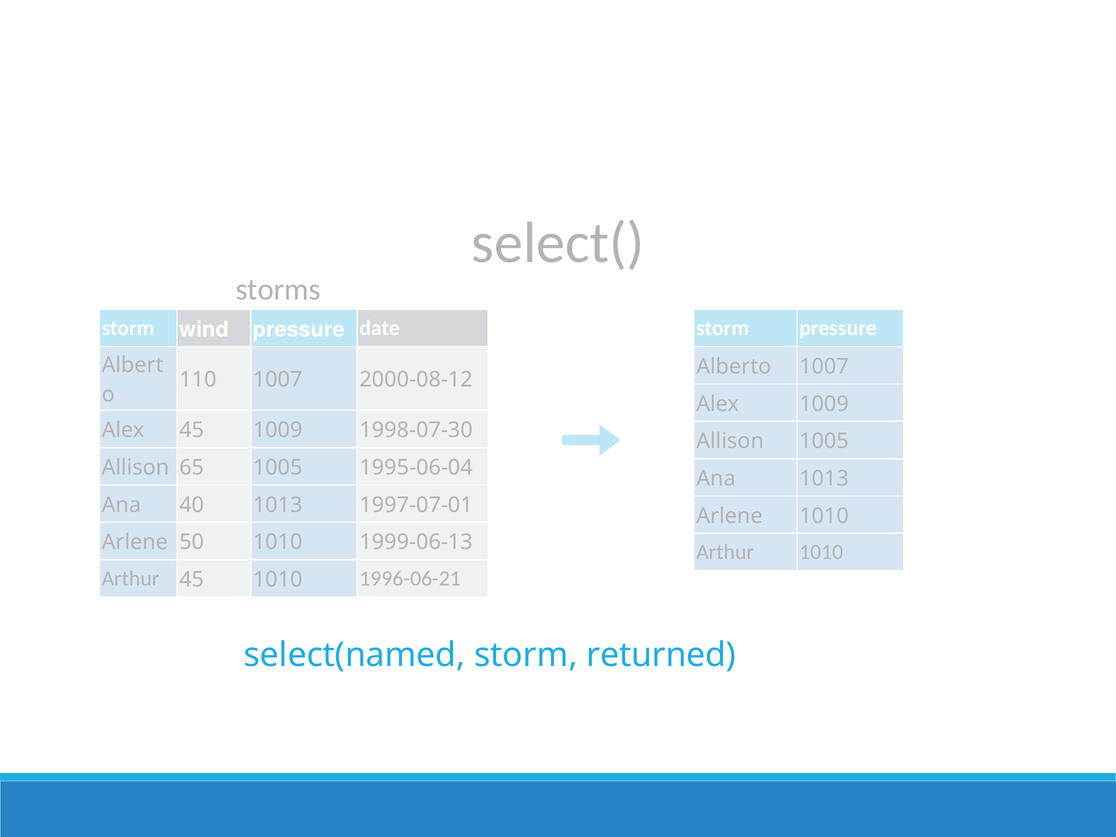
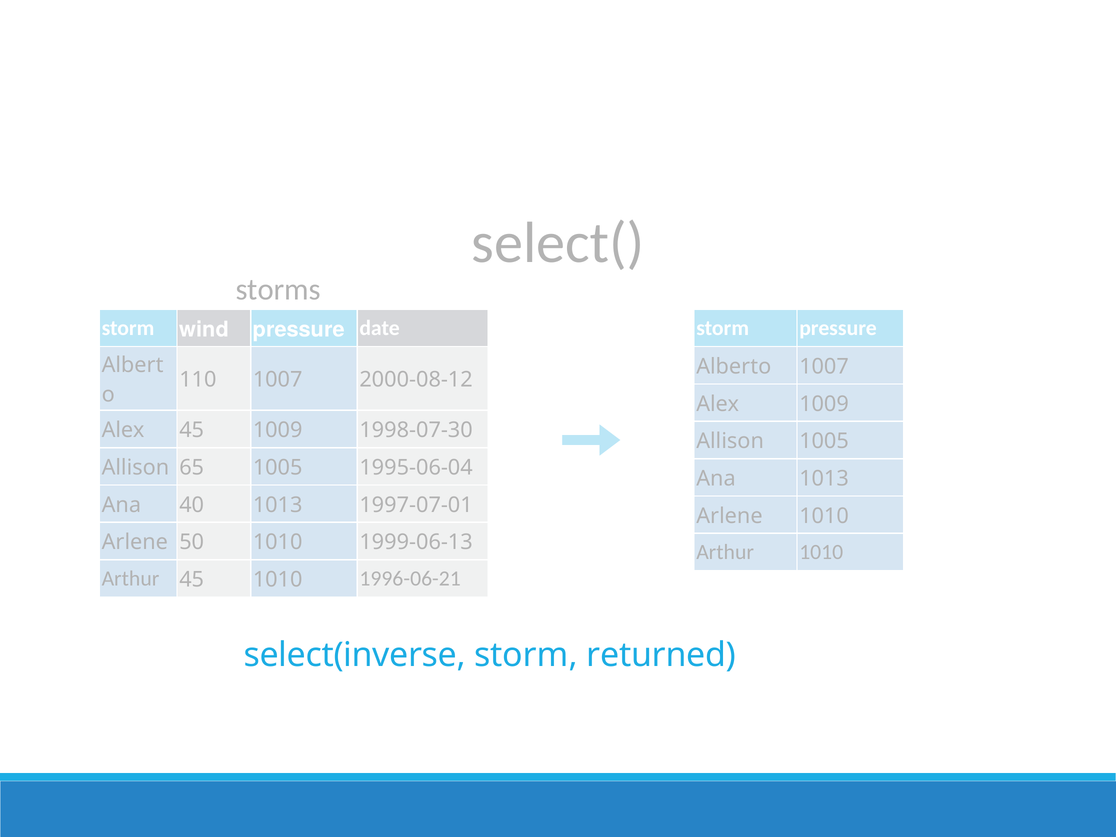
select(named: select(named -> select(inverse
